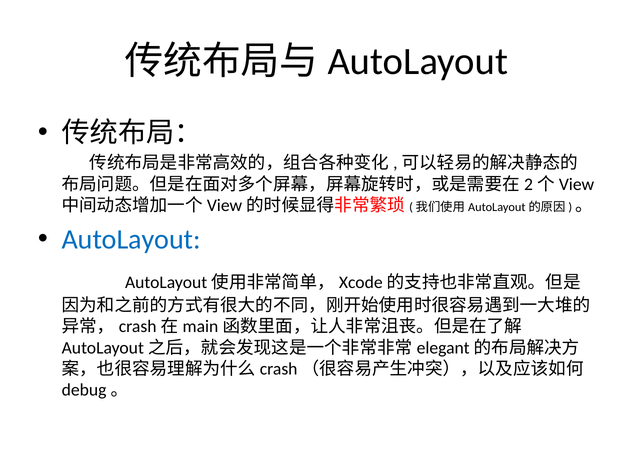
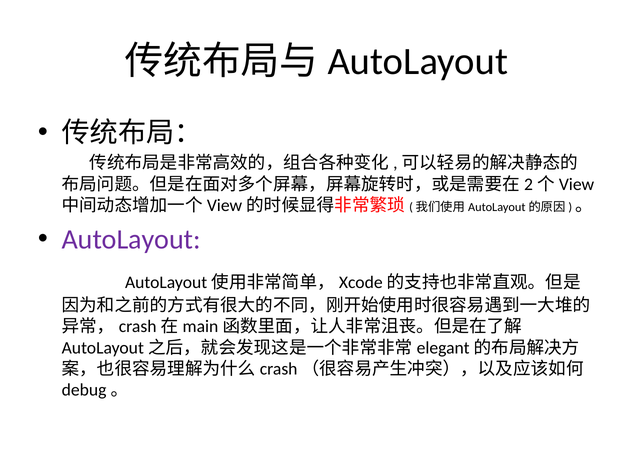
AutoLayout colour: blue -> purple
